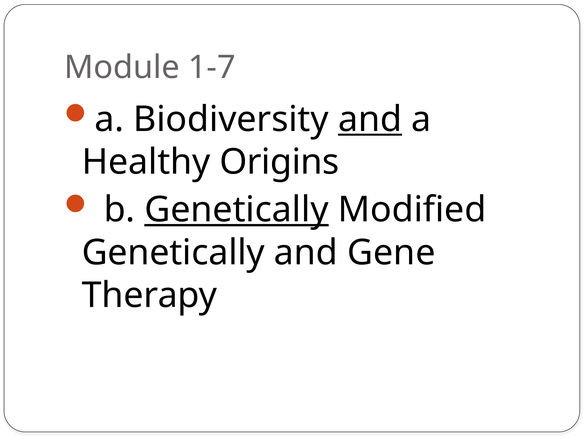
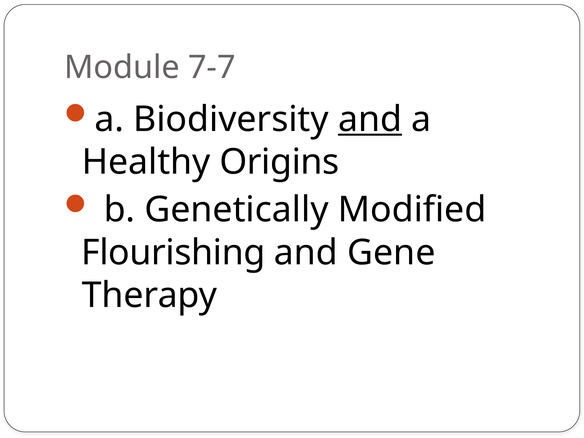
1-7: 1-7 -> 7-7
Genetically at (237, 210) underline: present -> none
Genetically at (173, 253): Genetically -> Flourishing
